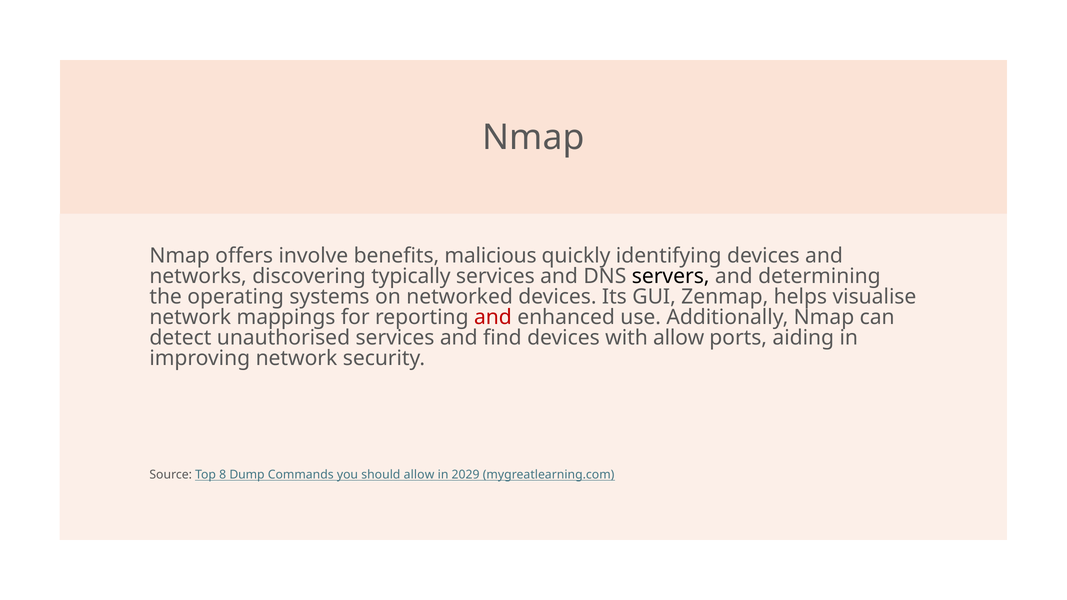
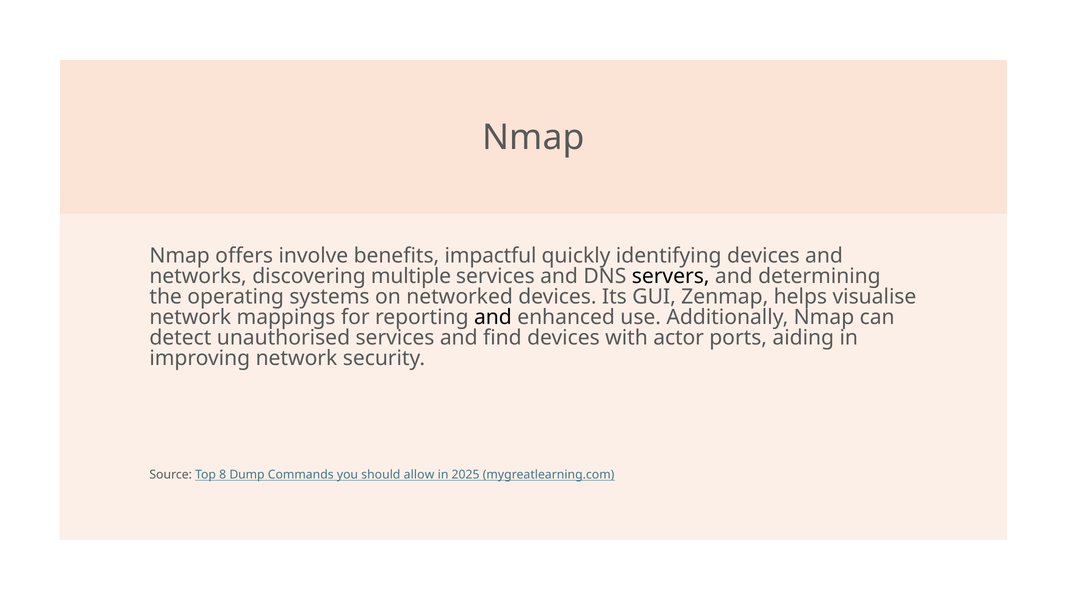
malicious: malicious -> impactful
typically: typically -> multiple
and at (493, 317) colour: red -> black
with allow: allow -> actor
2029: 2029 -> 2025
